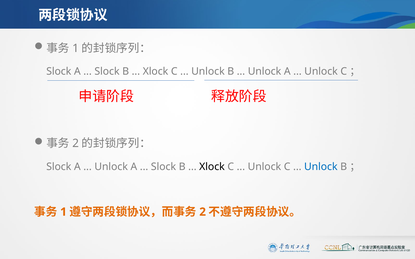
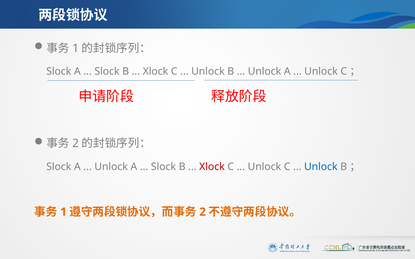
Xlock at (212, 167) colour: black -> red
